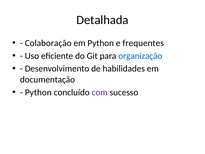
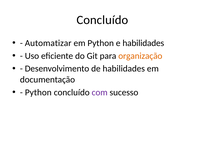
Detalhada at (102, 20): Detalhada -> Concluído
Colaboração: Colaboração -> Automatizar
e frequentes: frequentes -> habilidades
organização colour: blue -> orange
